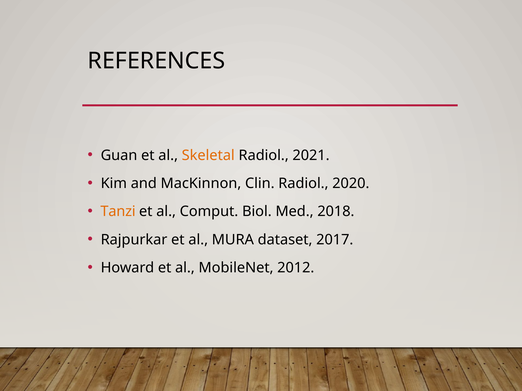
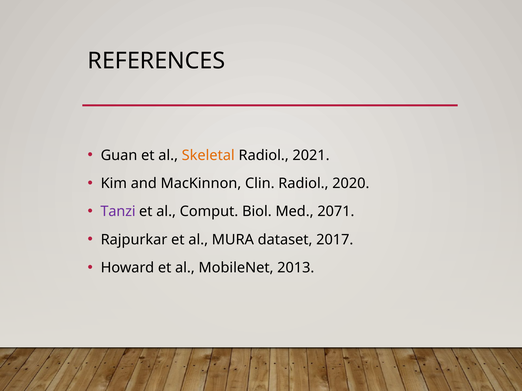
Tanzi colour: orange -> purple
2018: 2018 -> 2071
2012: 2012 -> 2013
